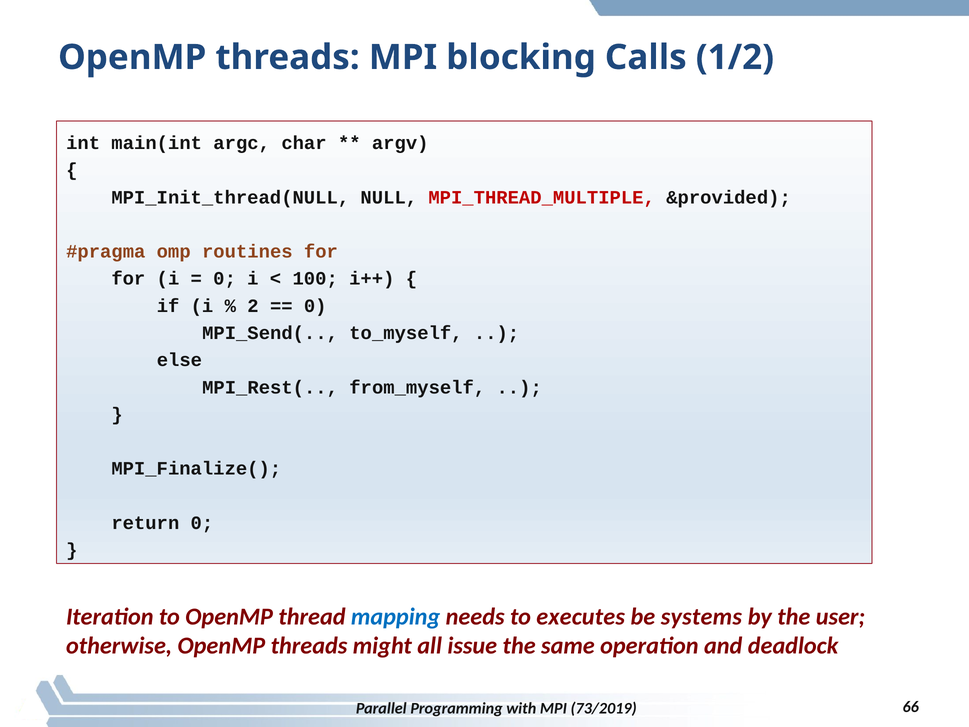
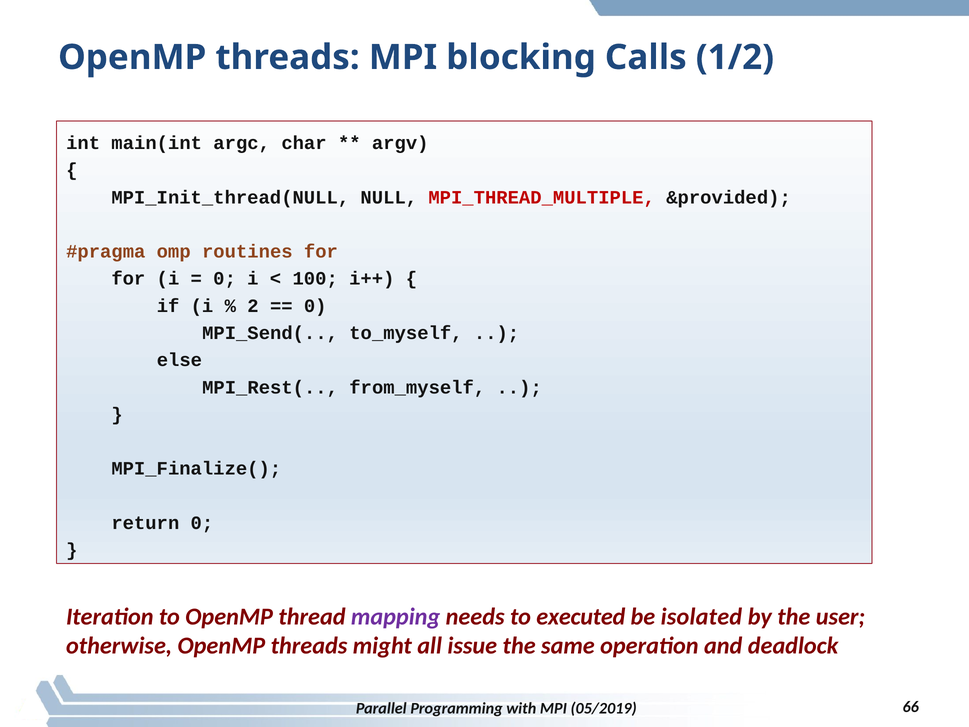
mapping colour: blue -> purple
executes: executes -> executed
systems: systems -> isolated
73/2019: 73/2019 -> 05/2019
